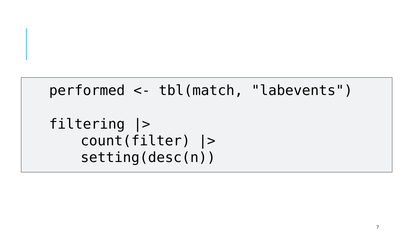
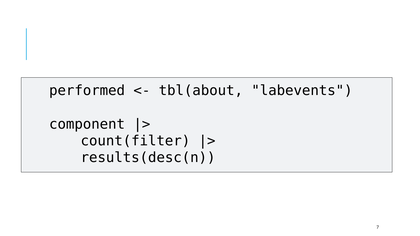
tbl(match: tbl(match -> tbl(about
filtering: filtering -> component
setting(desc(n: setting(desc(n -> results(desc(n
